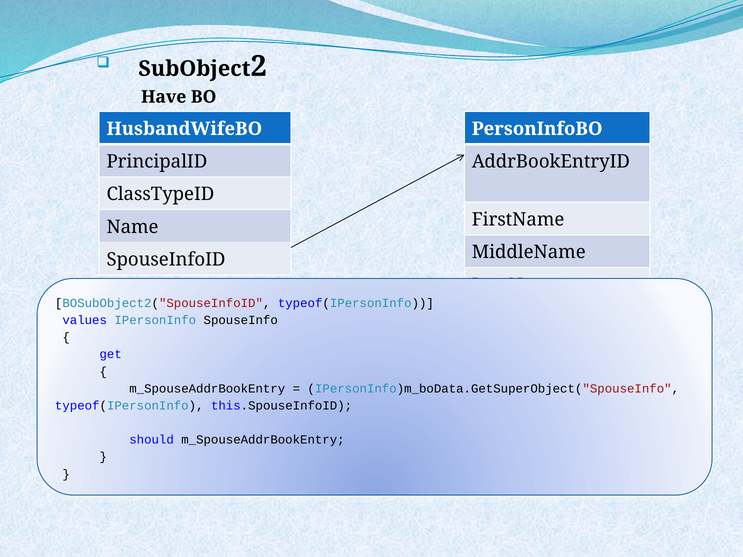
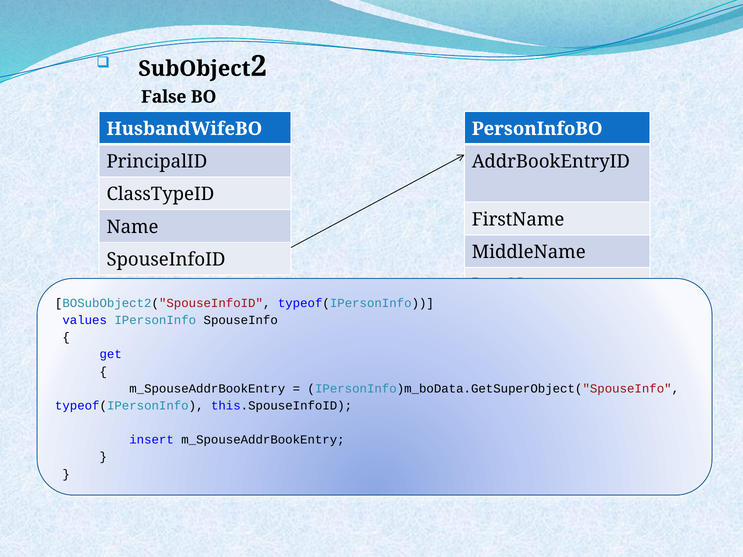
Have: Have -> False
should: should -> insert
